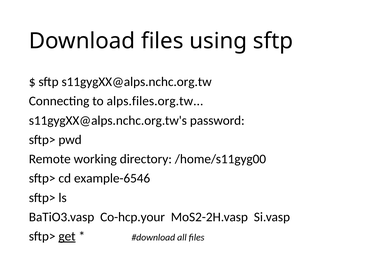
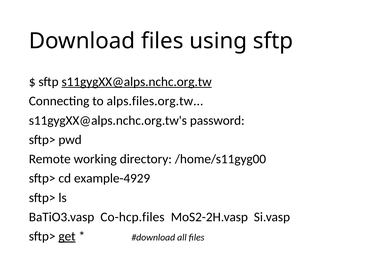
s11gygXX@alps.nchc.org.tw underline: none -> present
example-6546: example-6546 -> example-4929
Co-hcp.your: Co-hcp.your -> Co-hcp.files
